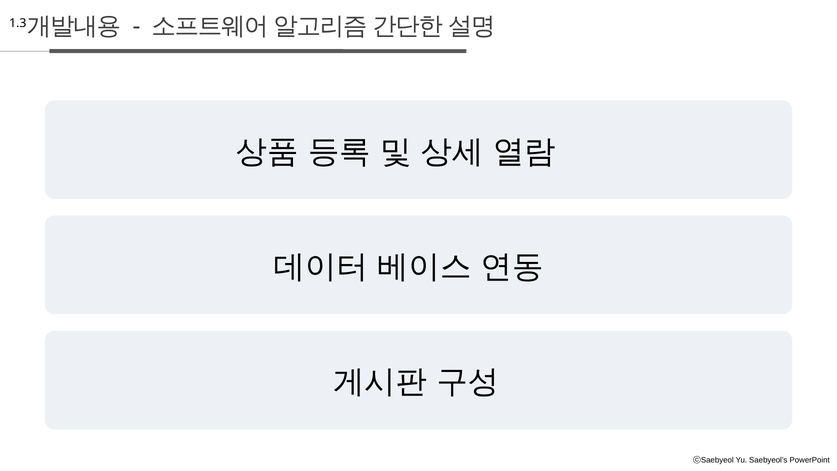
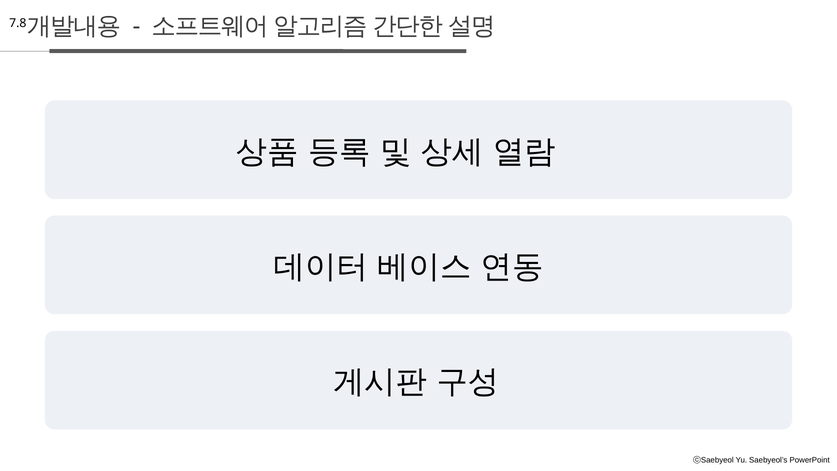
1.3: 1.3 -> 7.8
